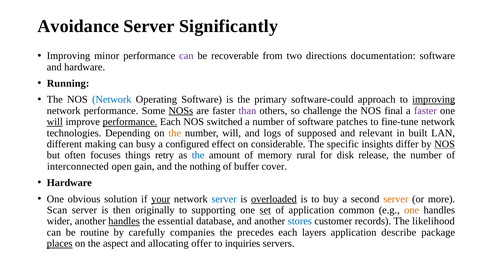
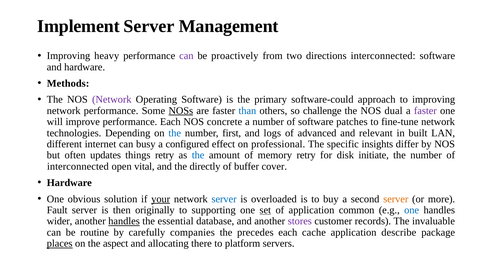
Avoidance: Avoidance -> Implement
Significantly: Significantly -> Management
minor: minor -> heavy
recoverable: recoverable -> proactively
directions documentation: documentation -> interconnected
Running: Running -> Methods
Network at (112, 99) colour: blue -> purple
improving at (434, 99) underline: present -> none
than colour: purple -> blue
final: final -> dual
will at (55, 122) underline: present -> none
performance at (130, 122) underline: present -> none
switched: switched -> concrete
the at (175, 133) colour: orange -> blue
number will: will -> first
supposed: supposed -> advanced
making: making -> internet
considerable: considerable -> professional
NOS at (445, 144) underline: present -> none
focuses: focuses -> updates
memory rural: rural -> retry
release: release -> initiate
gain: gain -> vital
nothing: nothing -> directly
overloaded underline: present -> none
Scan: Scan -> Fault
one at (412, 210) colour: orange -> blue
stores colour: blue -> purple
likelihood: likelihood -> invaluable
layers: layers -> cache
offer: offer -> there
inquiries: inquiries -> platform
